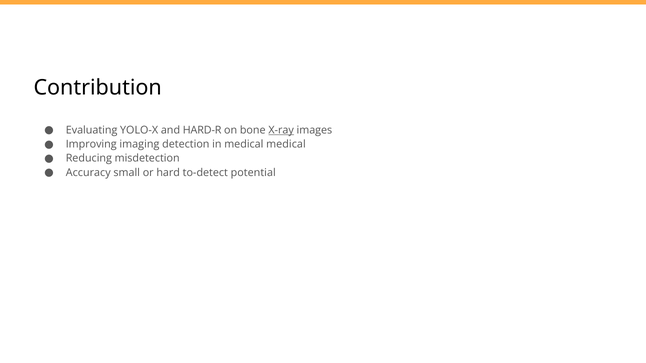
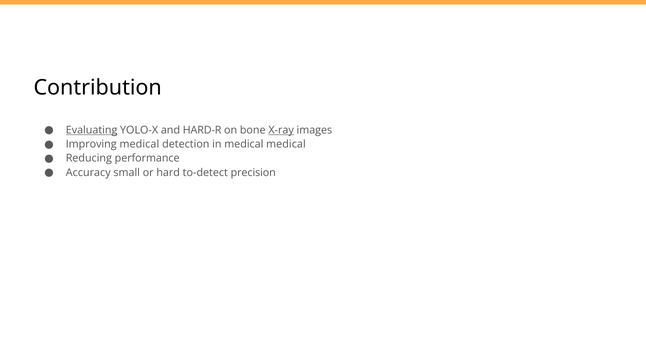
Evaluating underline: none -> present
Improving imaging: imaging -> medical
misdetection: misdetection -> performance
potential: potential -> precision
